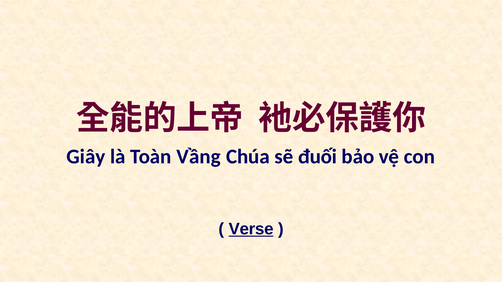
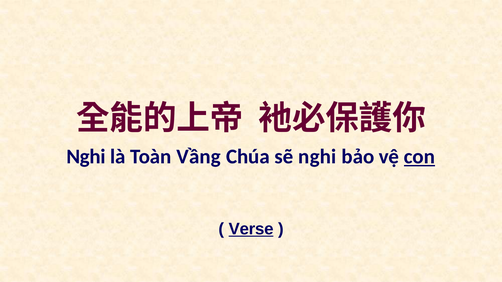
Giây at (86, 157): Giây -> Nghi
sẽ đuối: đuối -> nghi
con underline: none -> present
